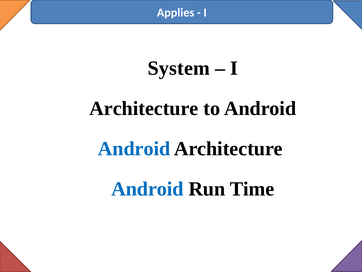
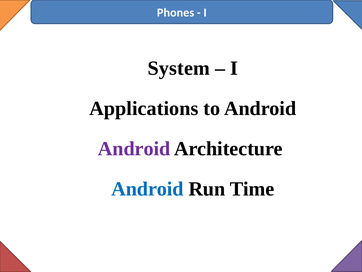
Applies: Applies -> Phones
Architecture at (144, 108): Architecture -> Applications
Android at (134, 148) colour: blue -> purple
